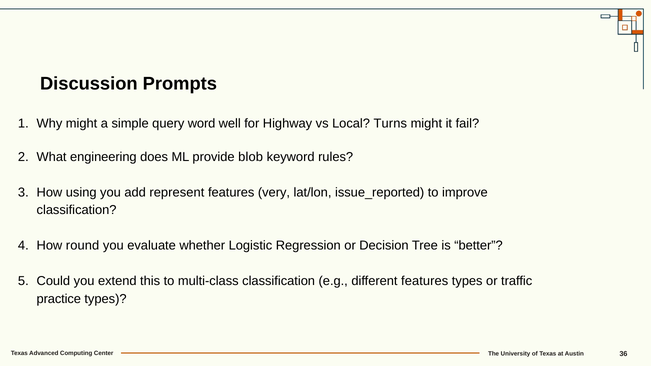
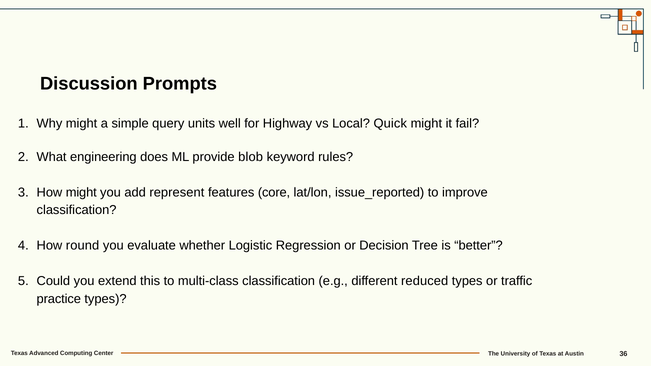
word: word -> units
Turns: Turns -> Quick
How using: using -> might
very: very -> core
different features: features -> reduced
